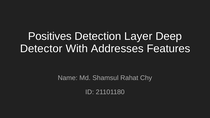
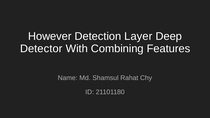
Positives: Positives -> However
Addresses: Addresses -> Combining
